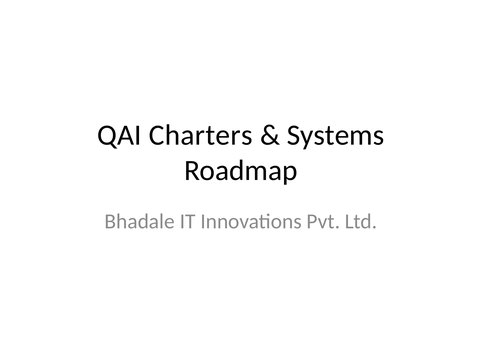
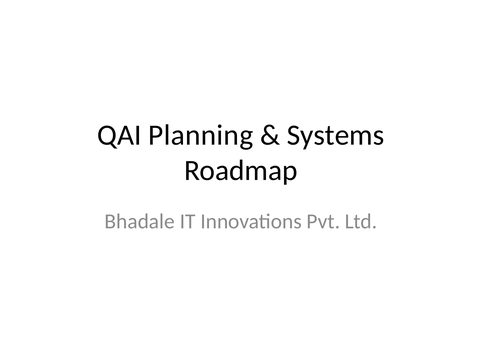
Charters: Charters -> Planning
